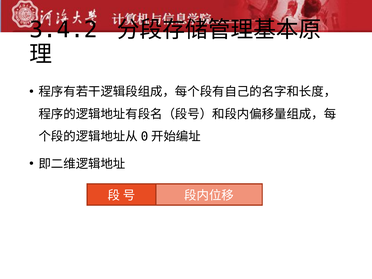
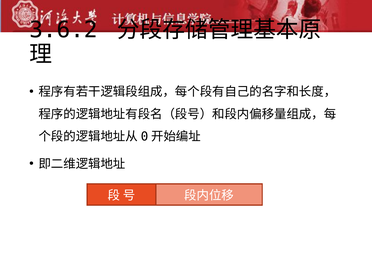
3.4.2: 3.4.2 -> 3.6.2
